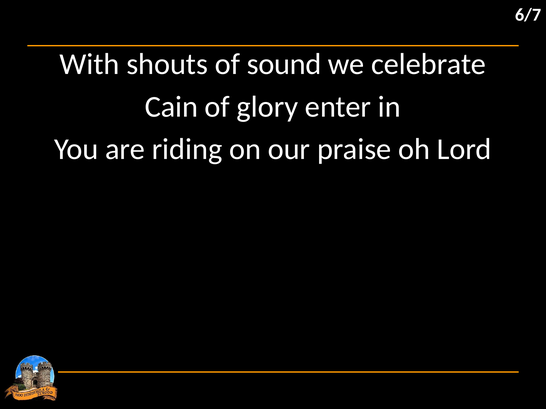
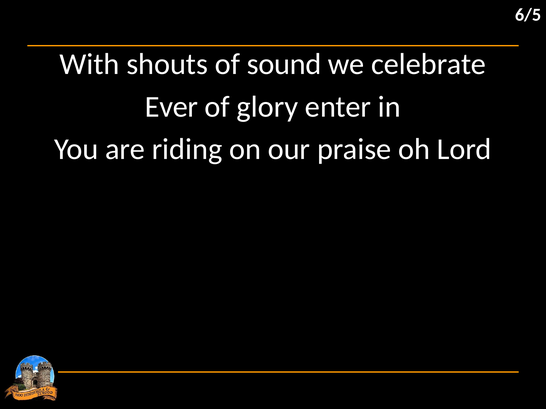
6/7: 6/7 -> 6/5
Cain: Cain -> Ever
